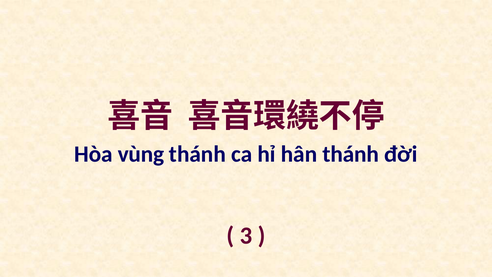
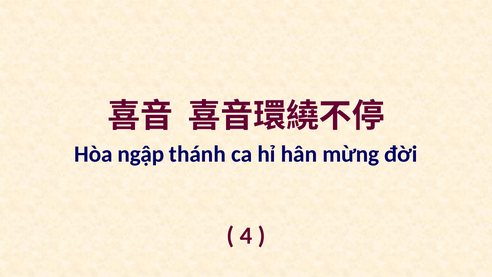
vùng: vùng -> ngập
hân thánh: thánh -> mừng
3: 3 -> 4
